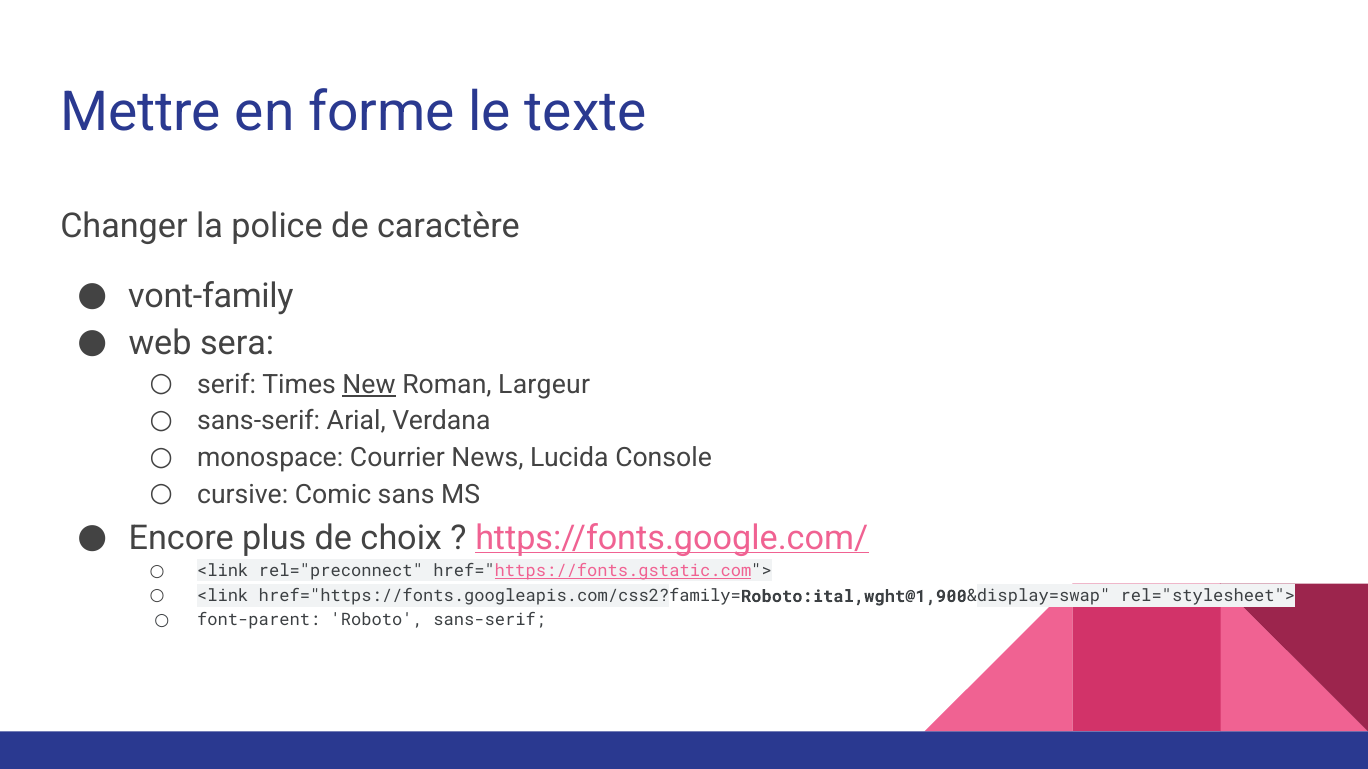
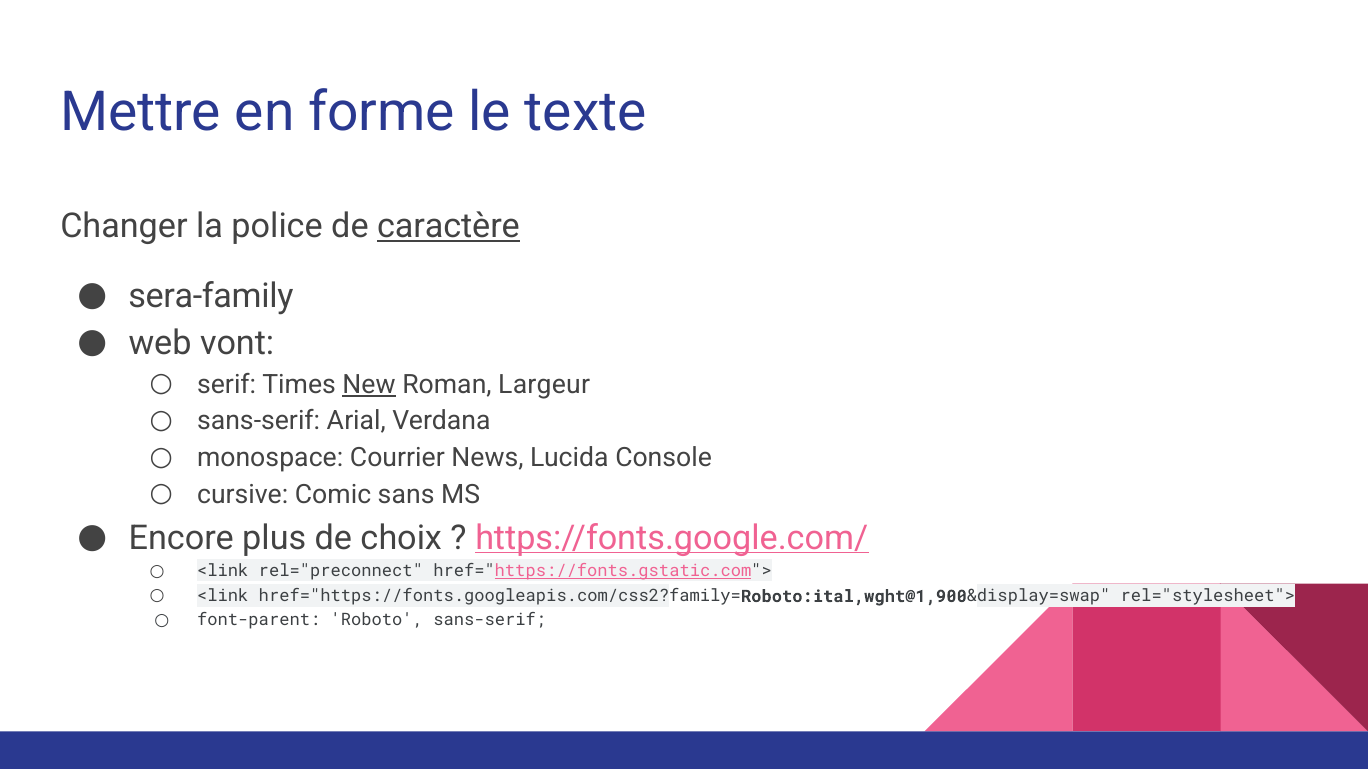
caractère underline: none -> present
vont-family: vont-family -> sera-family
sera: sera -> vont
